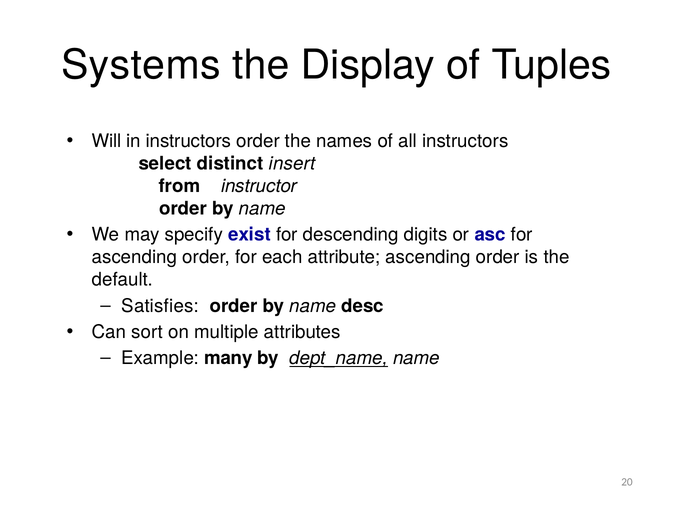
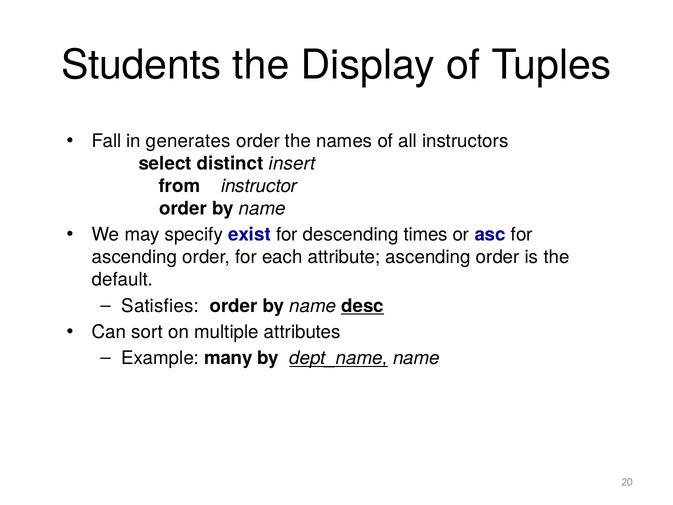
Systems: Systems -> Students
Will: Will -> Fall
in instructors: instructors -> generates
digits: digits -> times
desc underline: none -> present
